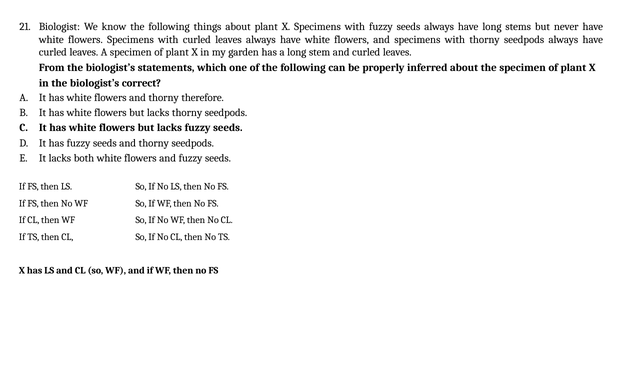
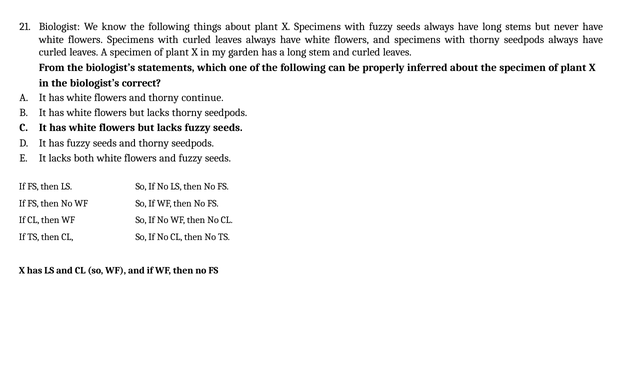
therefore: therefore -> continue
